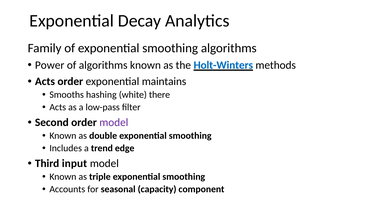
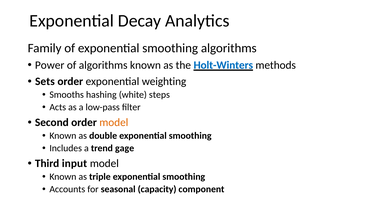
Acts at (45, 82): Acts -> Sets
maintains: maintains -> weighting
there: there -> steps
model at (114, 123) colour: purple -> orange
edge: edge -> gage
